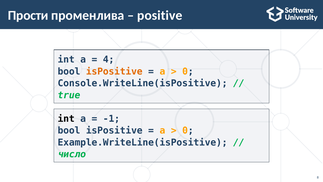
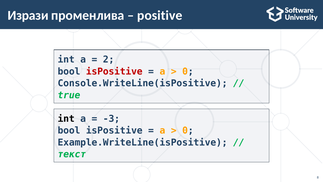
Прости: Прости -> Изрази
4: 4 -> 2
isPositive at (114, 71) colour: orange -> red
-1: -1 -> -3
число: число -> текст
